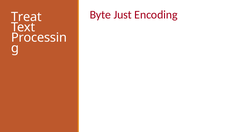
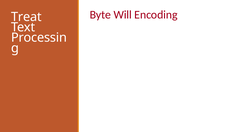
Just: Just -> Will
